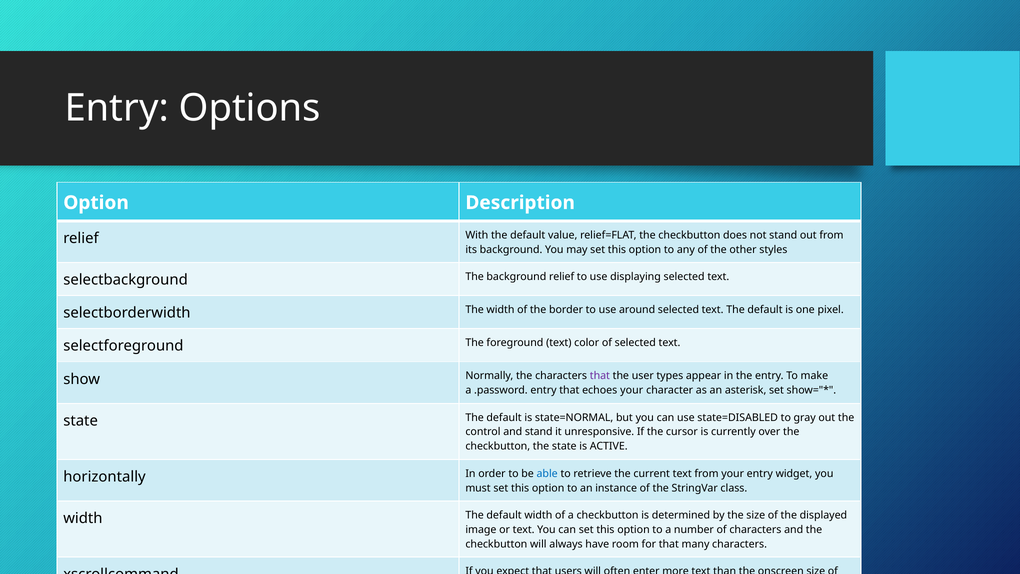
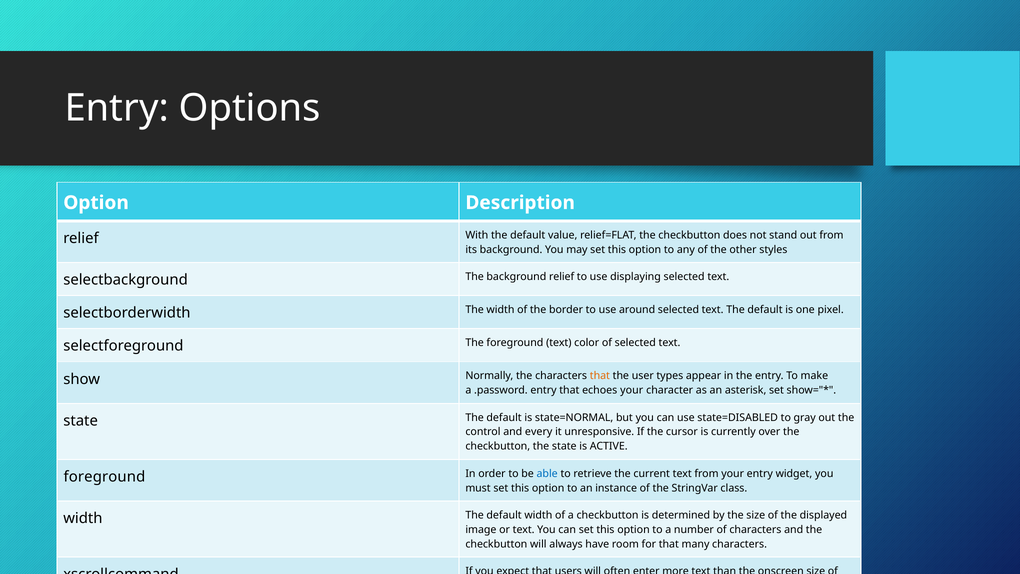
that at (600, 376) colour: purple -> orange
and stand: stand -> every
horizontally at (104, 477): horizontally -> foreground
